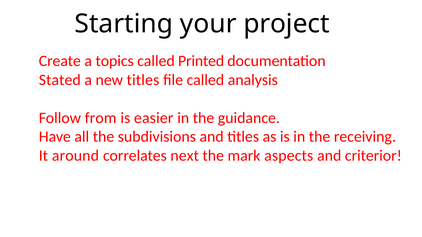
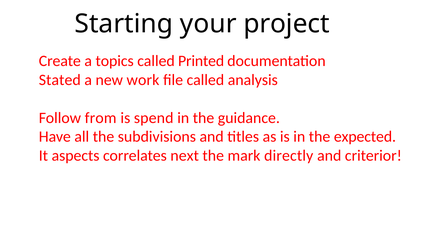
new titles: titles -> work
easier: easier -> spend
receiving: receiving -> expected
around: around -> aspects
aspects: aspects -> directly
